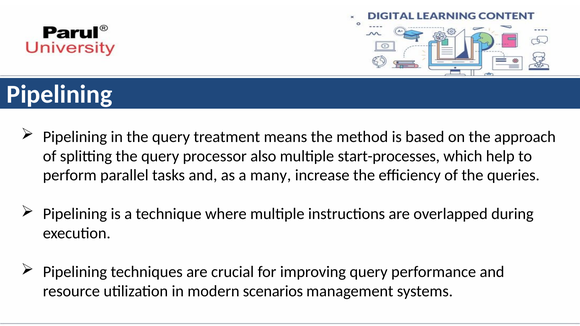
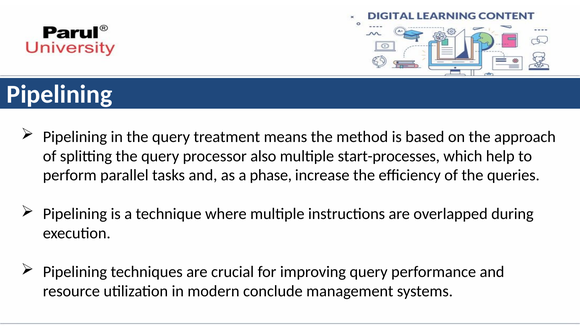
many: many -> phase
scenarios: scenarios -> conclude
